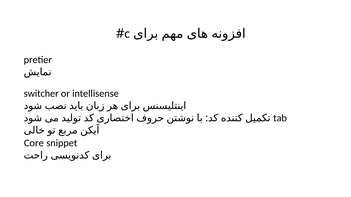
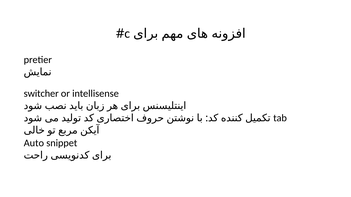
Core: Core -> Auto
